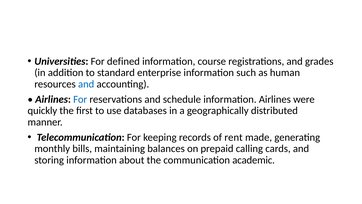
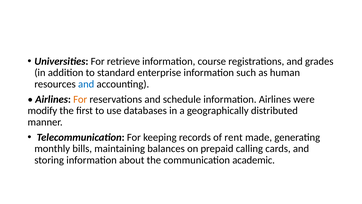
defined: defined -> retrieve
For at (80, 99) colour: blue -> orange
quickly: quickly -> modify
